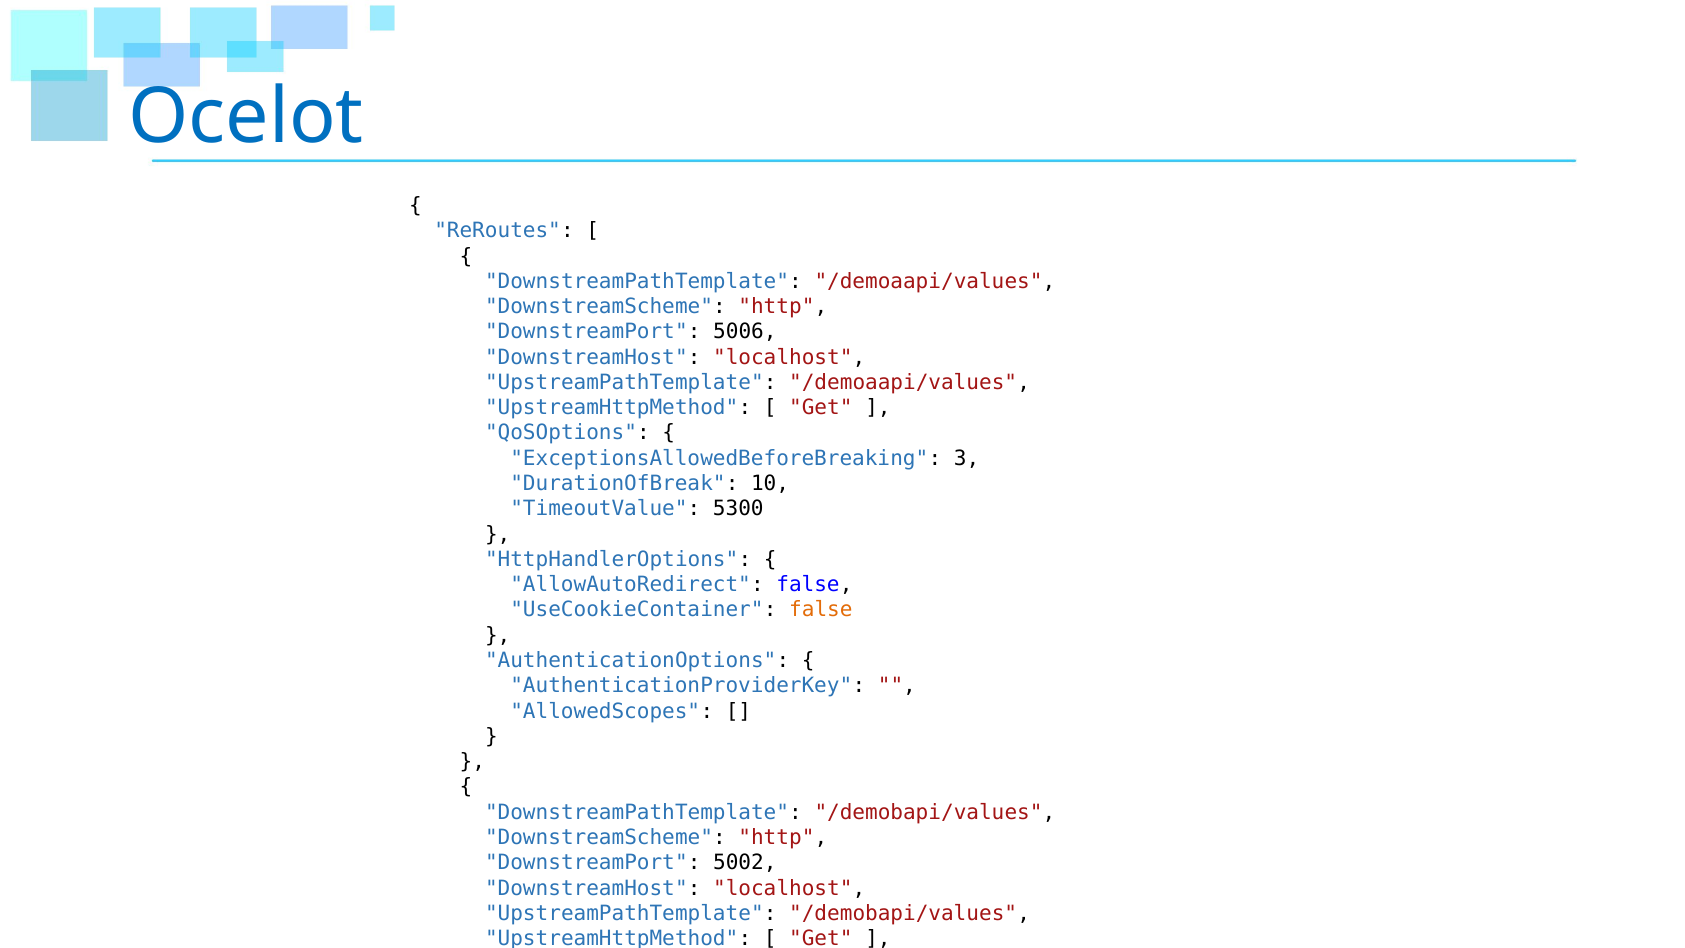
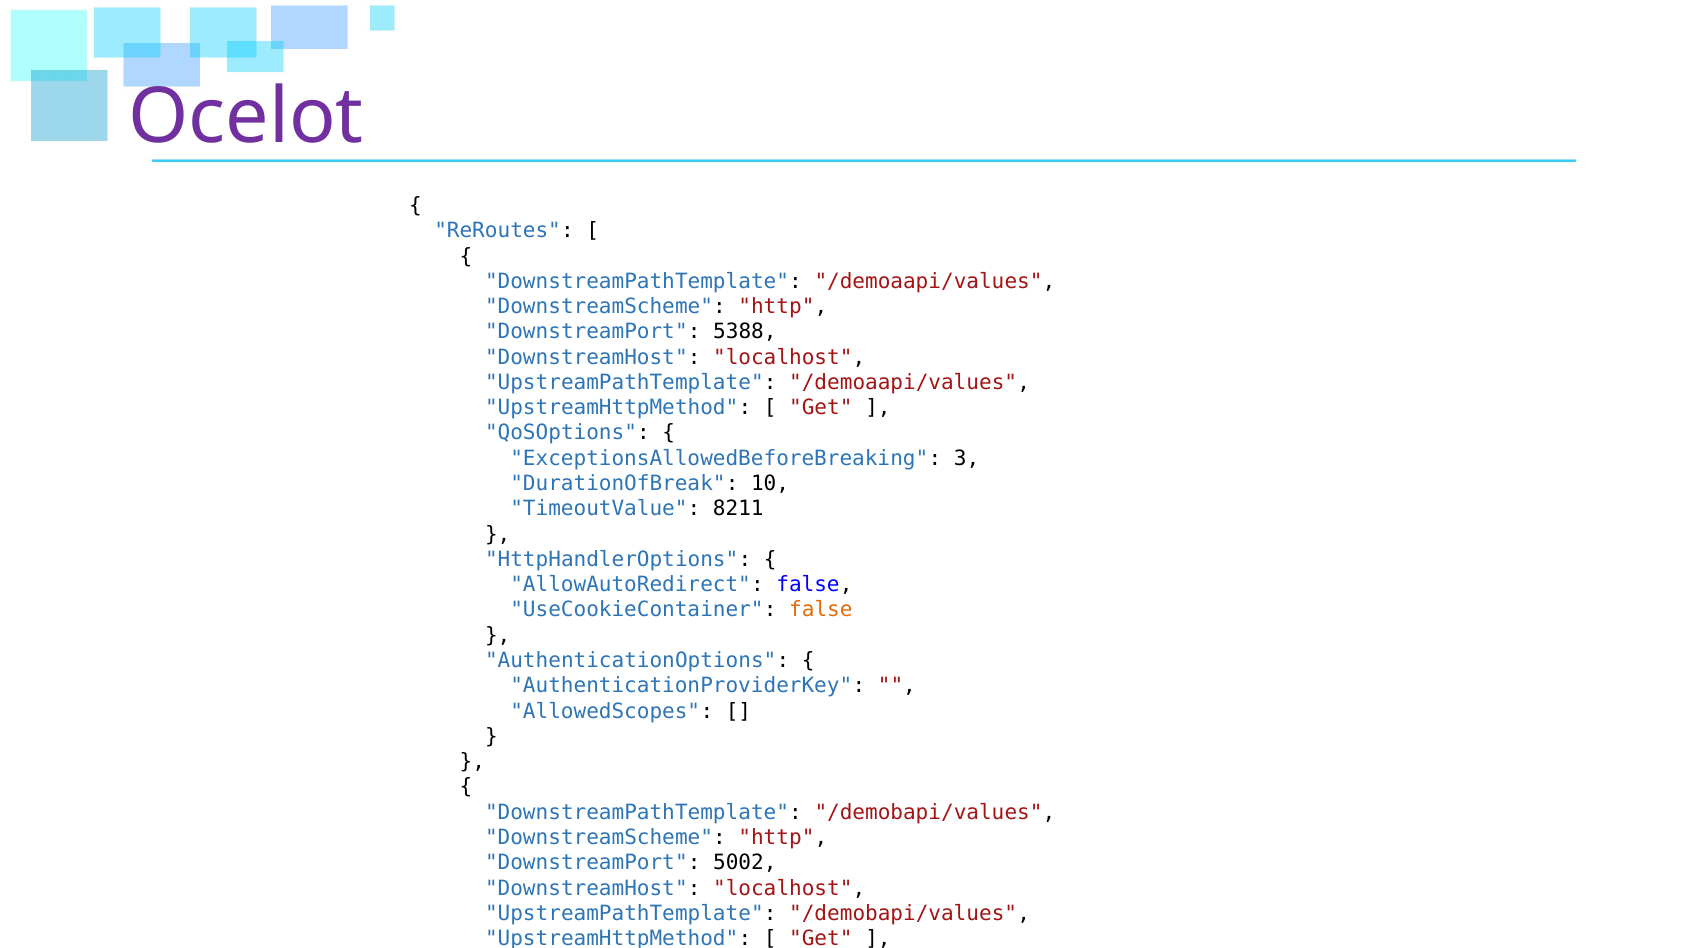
Ocelot colour: blue -> purple
5006: 5006 -> 5388
5300: 5300 -> 8211
